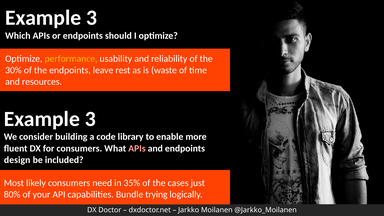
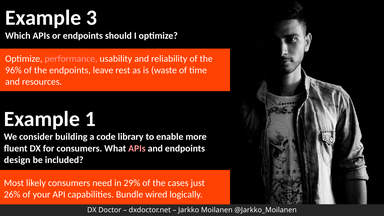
performance colour: yellow -> pink
30%: 30% -> 96%
3 at (90, 119): 3 -> 1
35%: 35% -> 29%
80%: 80% -> 26%
trying: trying -> wired
